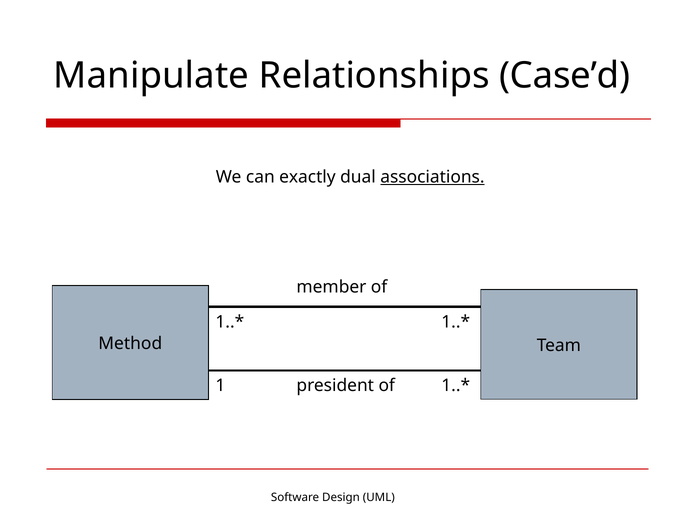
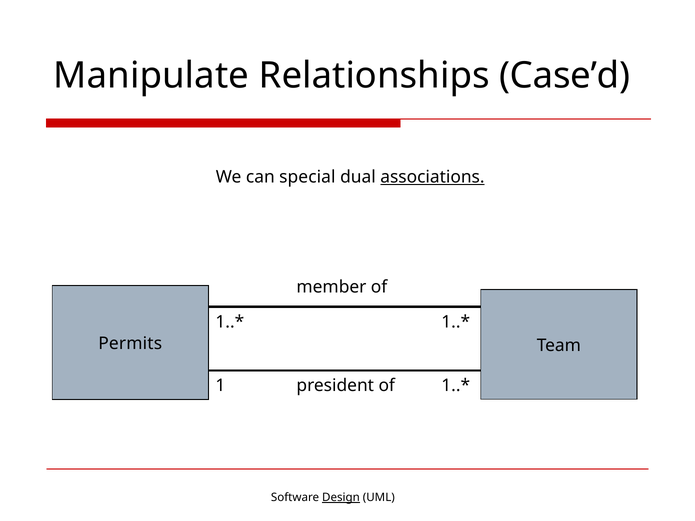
exactly: exactly -> special
Method: Method -> Permits
Design underline: none -> present
